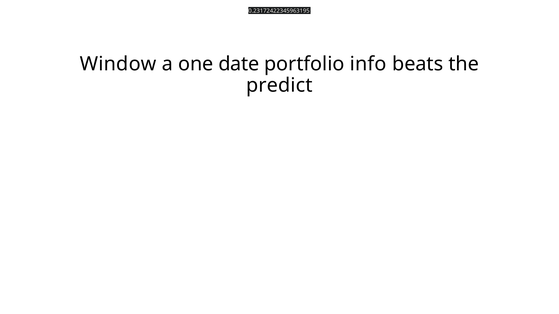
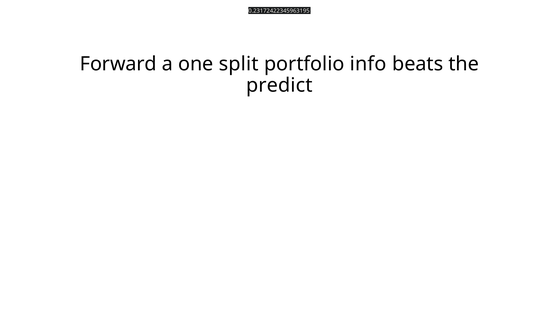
Window: Window -> Forward
date: date -> split
